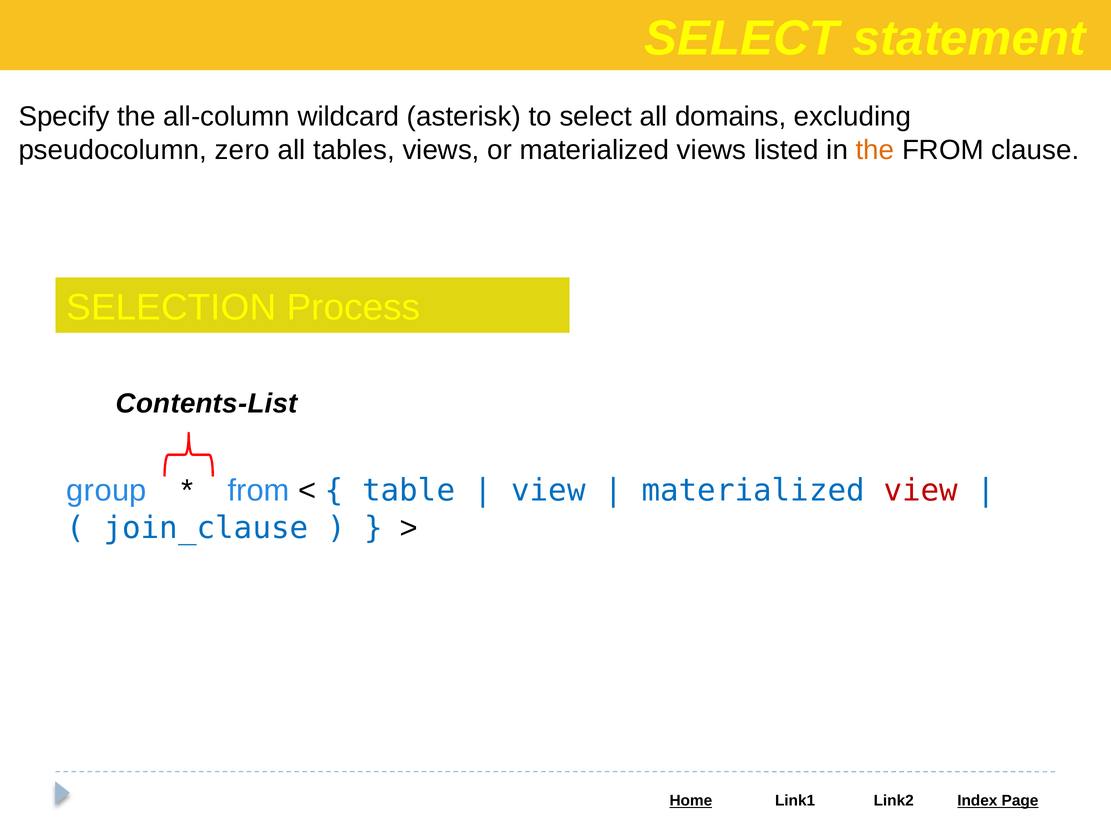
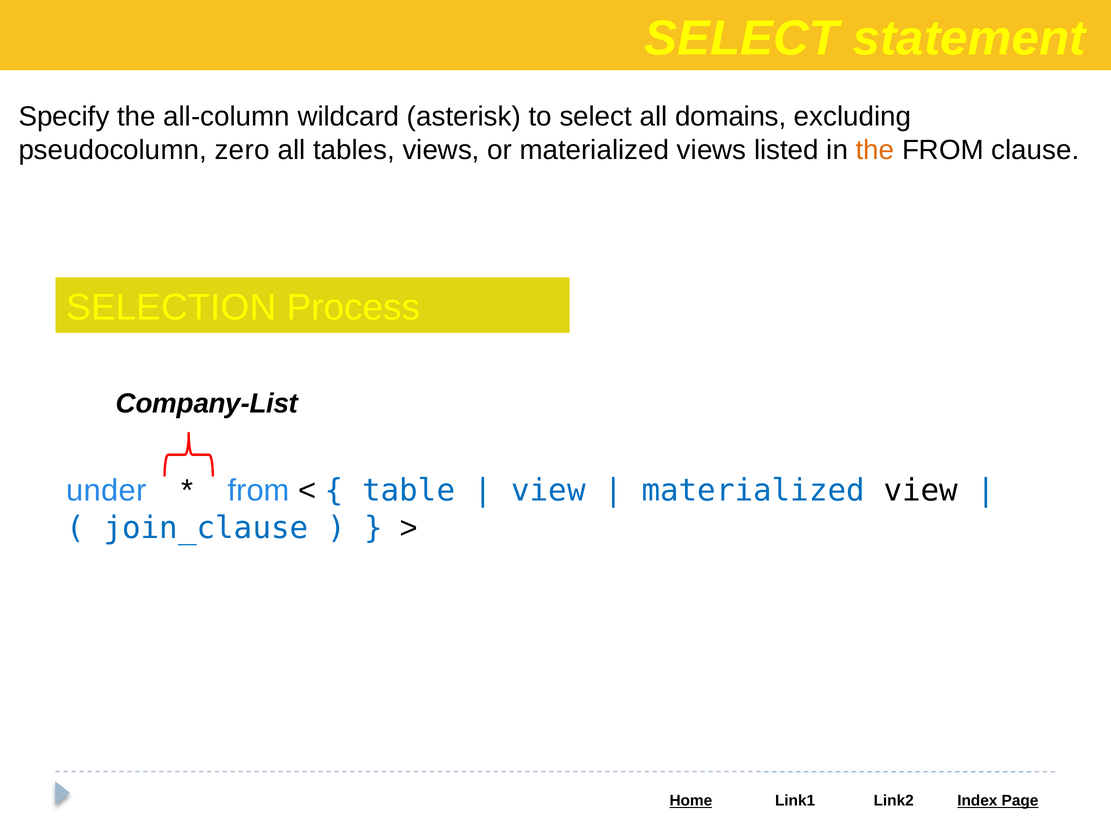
Contents-List: Contents-List -> Company-List
group: group -> under
view at (921, 491) colour: red -> black
